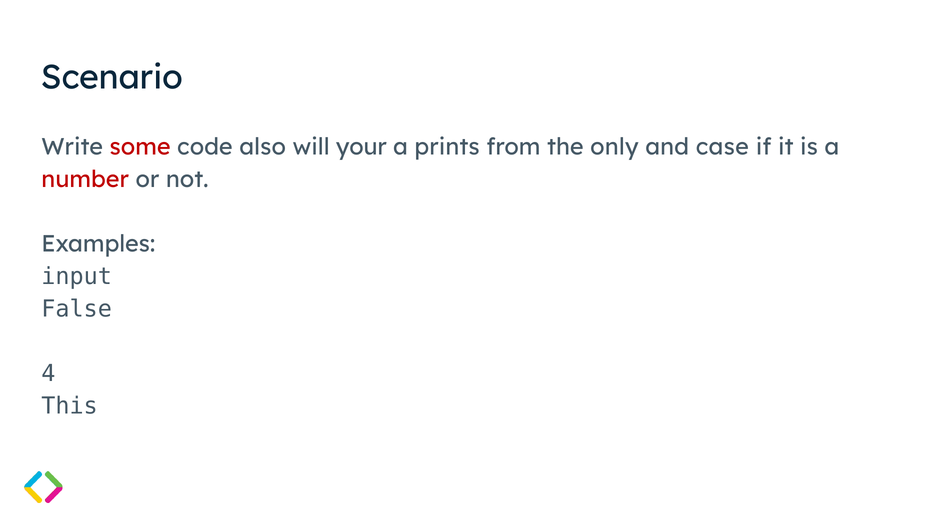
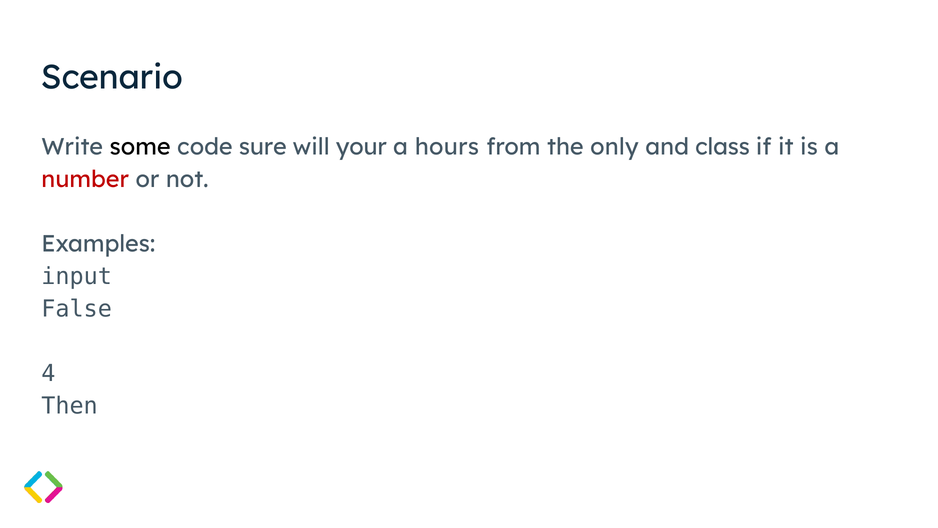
some colour: red -> black
also: also -> sure
prints: prints -> hours
case: case -> class
This: This -> Then
